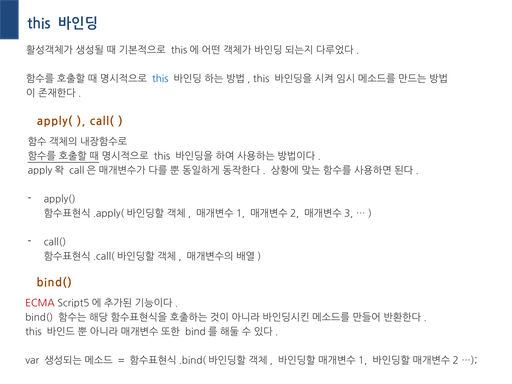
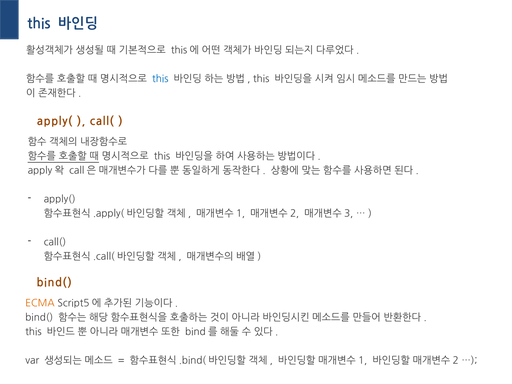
ECMA colour: red -> orange
